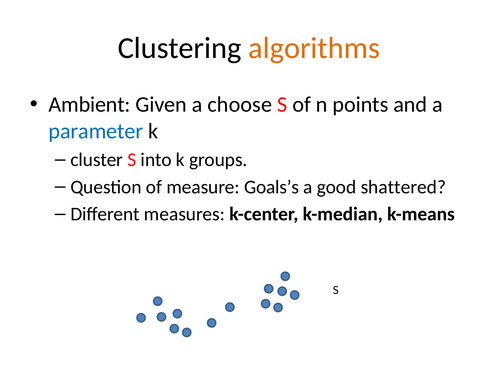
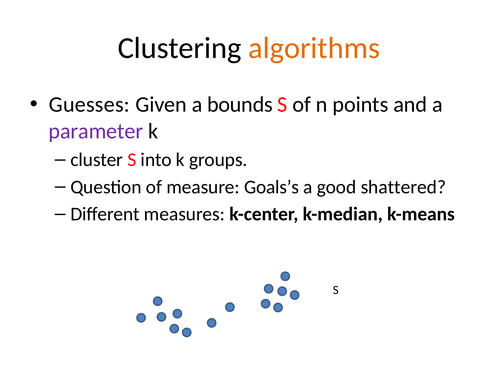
Ambient: Ambient -> Guesses
choose: choose -> bounds
parameter colour: blue -> purple
